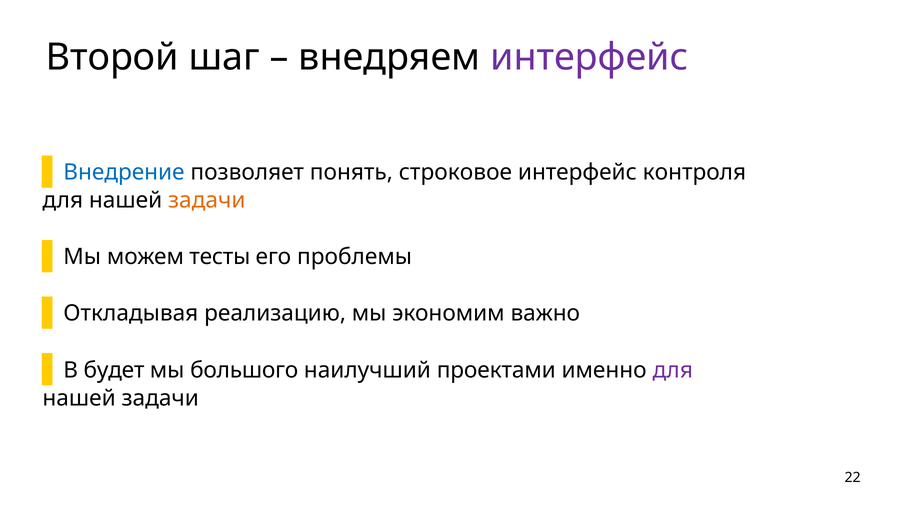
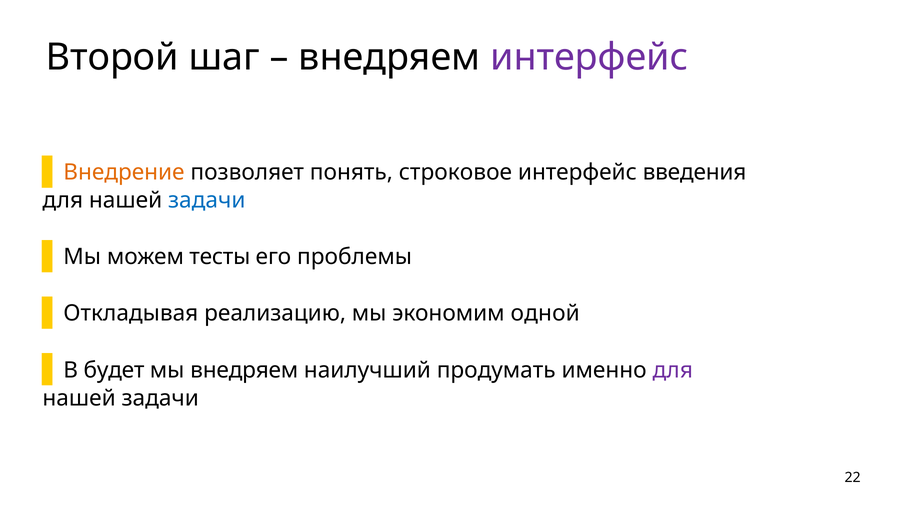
Внедрение colour: blue -> orange
контроля: контроля -> введения
задачи at (207, 201) colour: orange -> blue
важно: важно -> одной
мы большого: большого -> внедряем
проектами: проектами -> продумать
